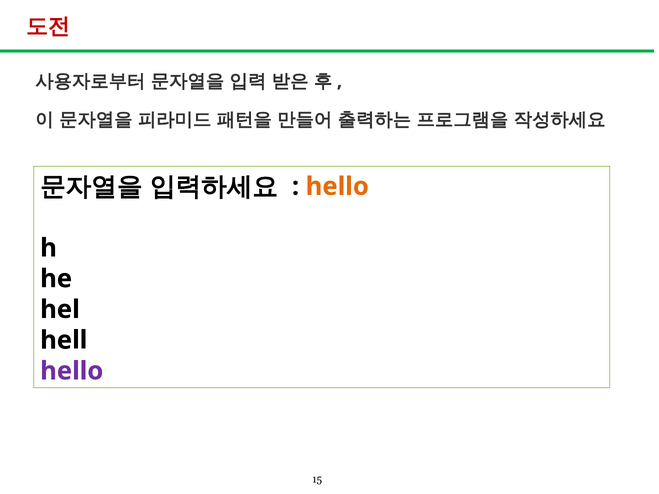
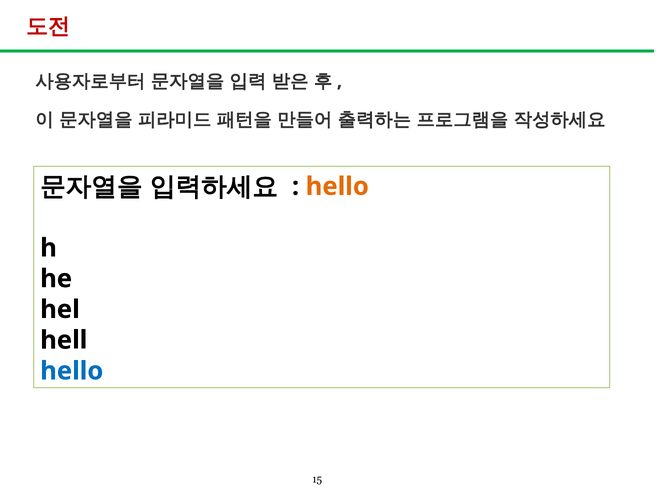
hello at (72, 371) colour: purple -> blue
